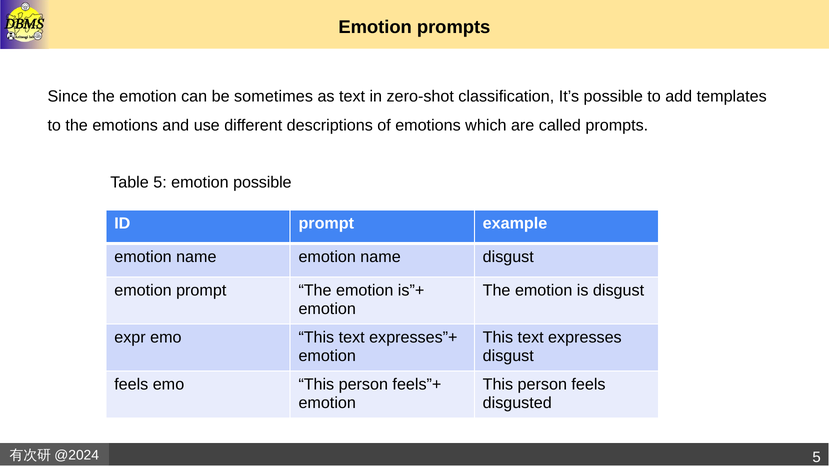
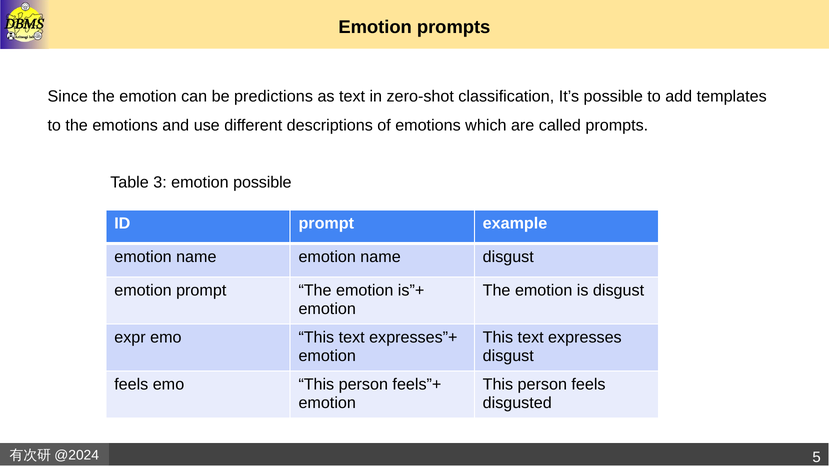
sometimes: sometimes -> predictions
Table 5: 5 -> 3
